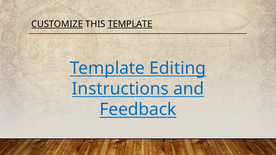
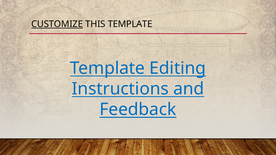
TEMPLATE at (130, 24) underline: present -> none
